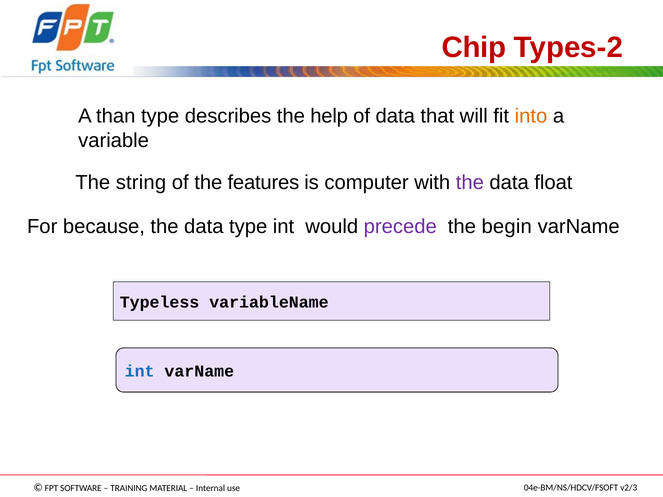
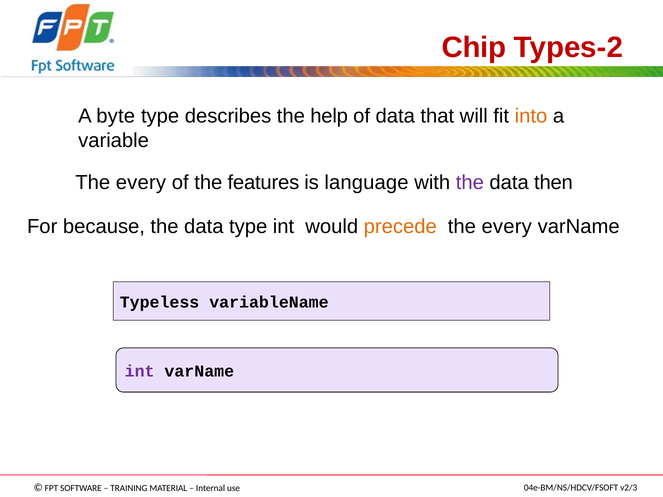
than: than -> byte
string at (141, 183): string -> every
computer: computer -> language
float: float -> then
precede colour: purple -> orange
begin at (507, 227): begin -> every
int at (140, 371) colour: blue -> purple
